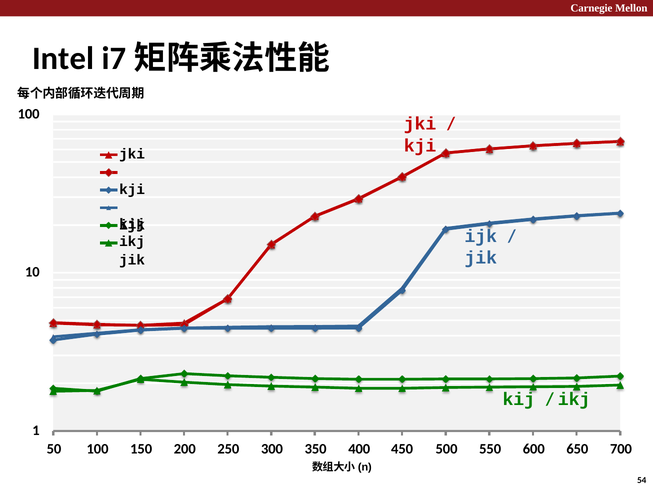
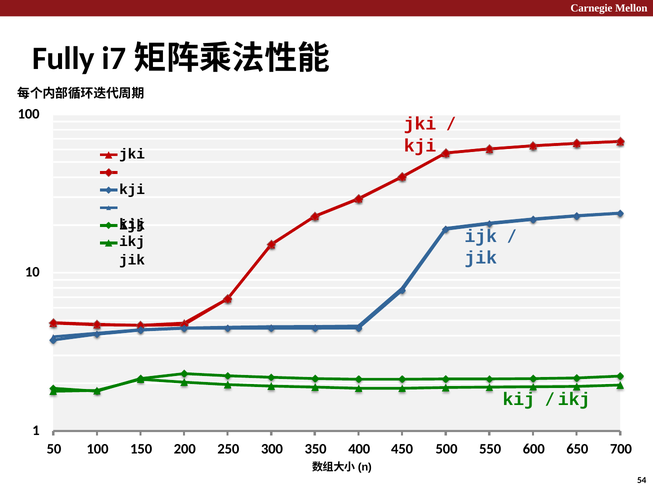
Intel: Intel -> Fully
